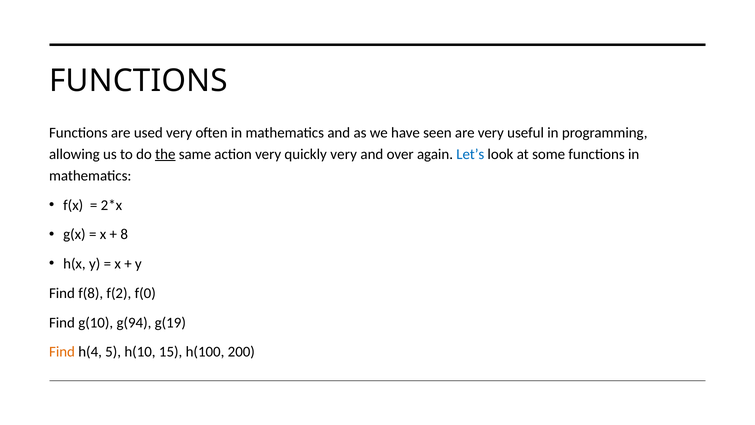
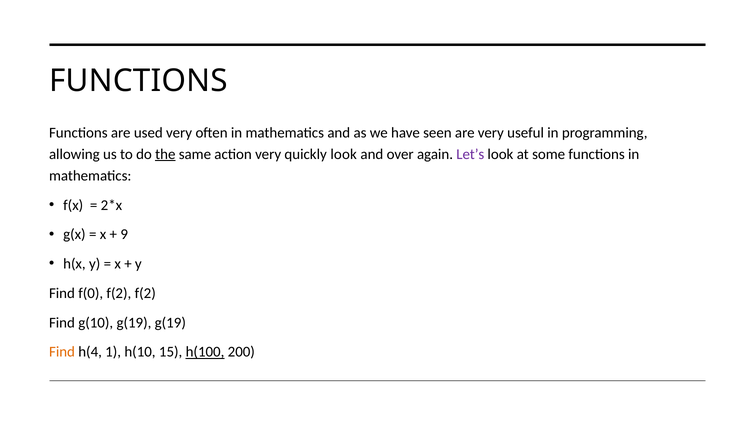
quickly very: very -> look
Let’s colour: blue -> purple
8: 8 -> 9
f(8: f(8 -> f(0
f(2 f(0: f(0 -> f(2
g(10 g(94: g(94 -> g(19
5: 5 -> 1
h(100 underline: none -> present
